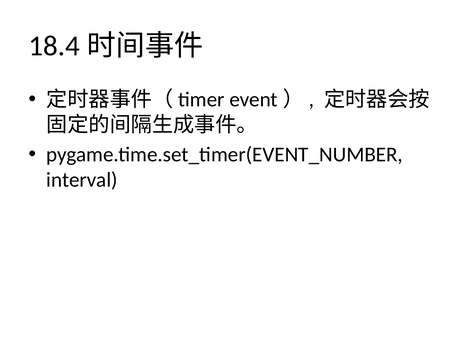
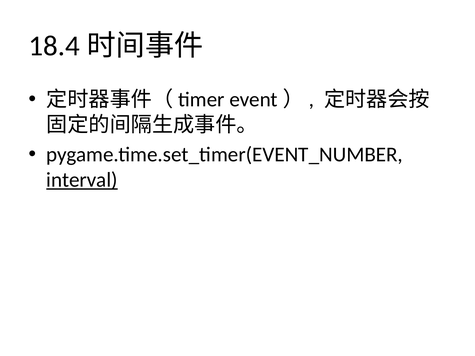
interval underline: none -> present
